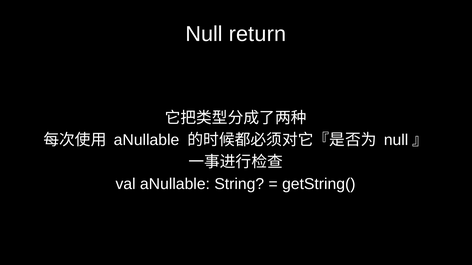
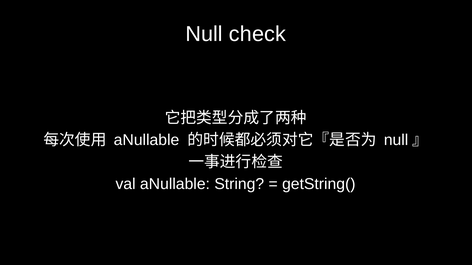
return: return -> check
